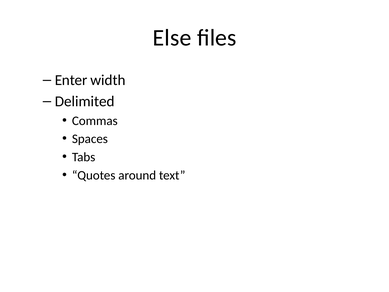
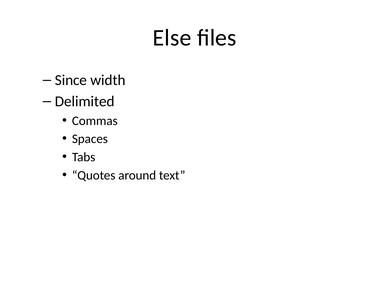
Enter: Enter -> Since
